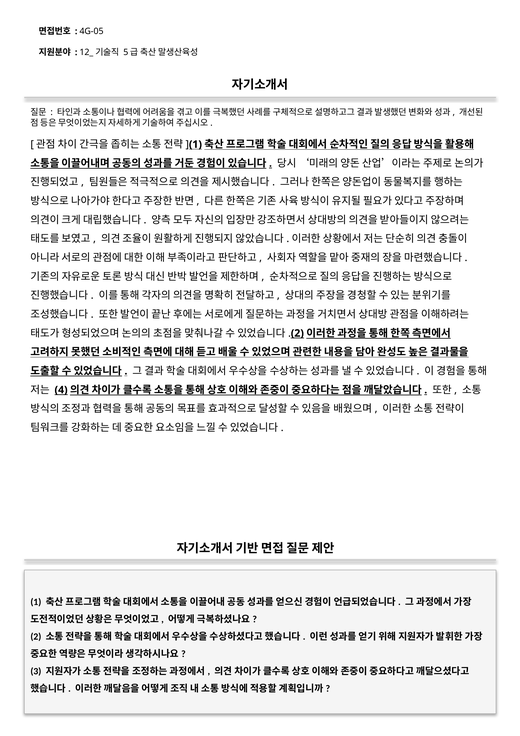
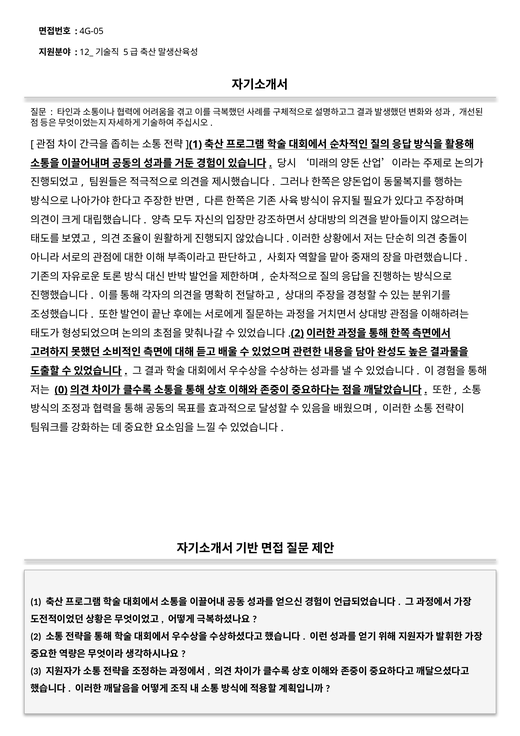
4: 4 -> 0
